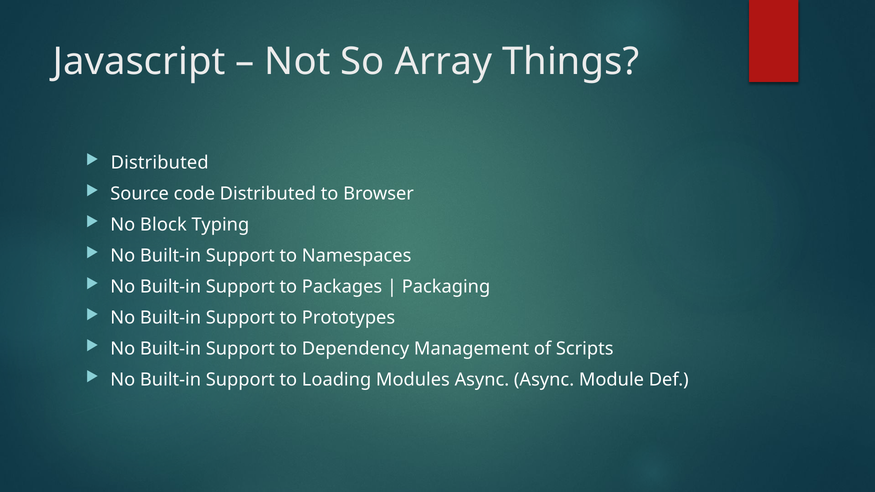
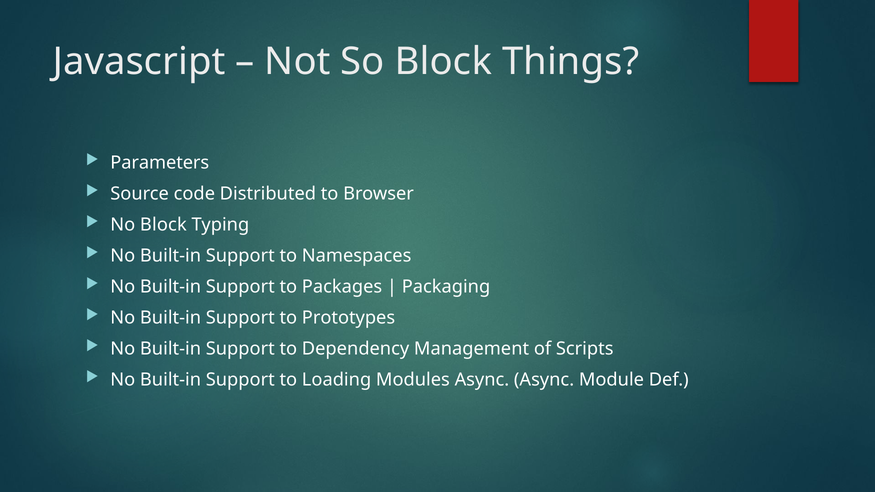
So Array: Array -> Block
Distributed at (160, 163): Distributed -> Parameters
